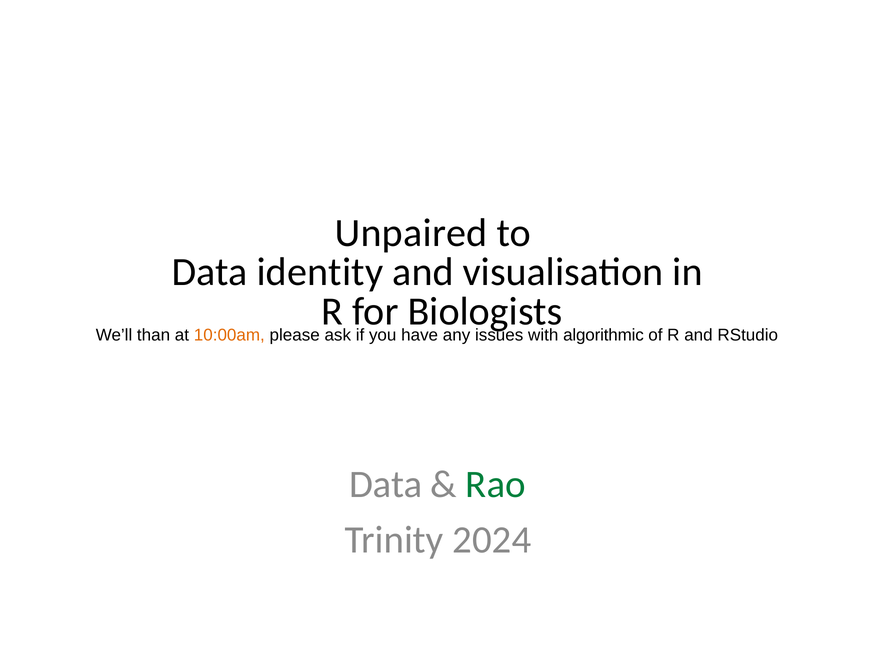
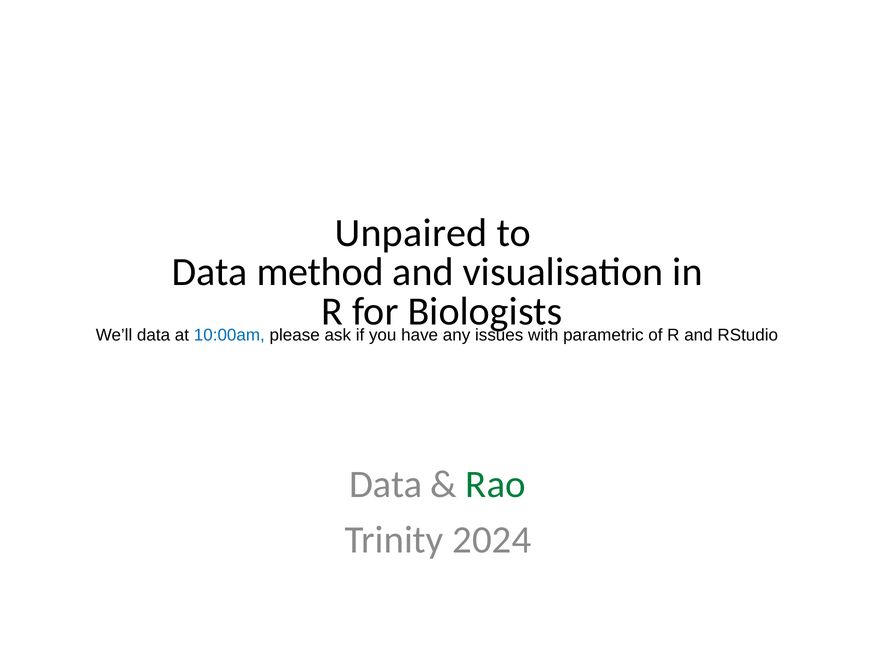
identity: identity -> method
We’ll than: than -> data
10:00am colour: orange -> blue
algorithmic: algorithmic -> parametric
